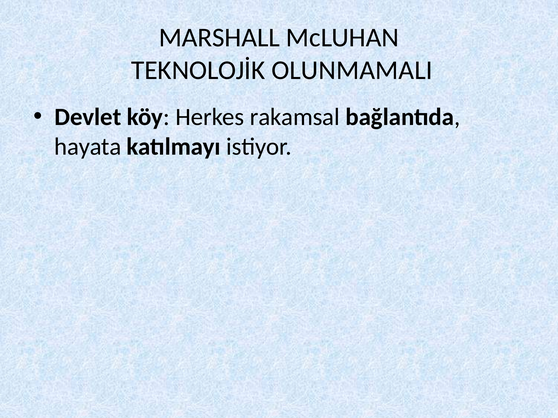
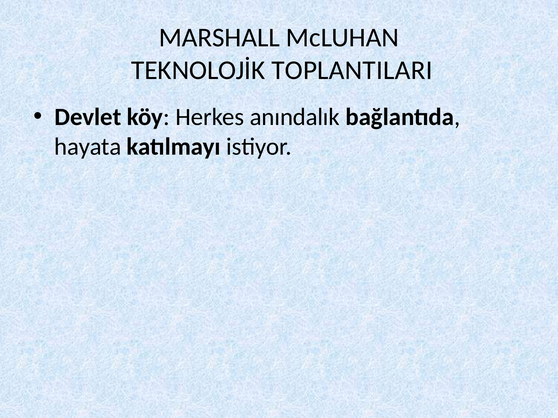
OLUNMAMALI: OLUNMAMALI -> TOPLANTILARI
rakamsal: rakamsal -> anındalık
